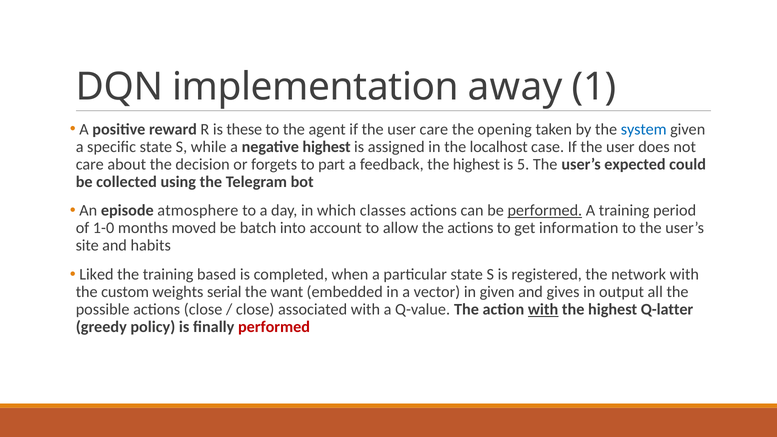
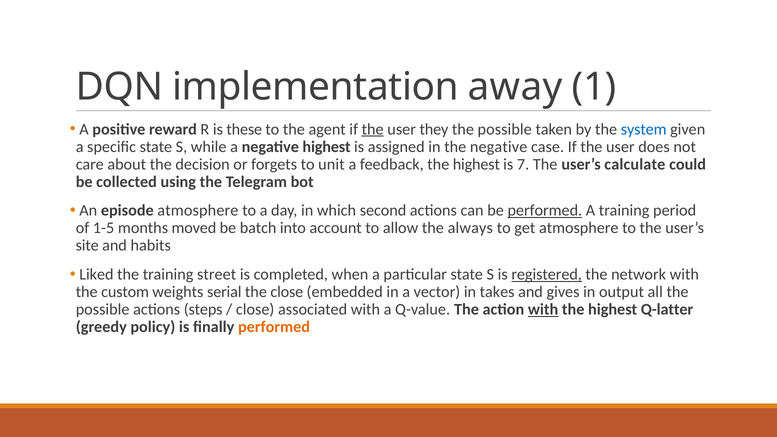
the at (373, 129) underline: none -> present
user care: care -> they
opening at (505, 129): opening -> possible
the localhost: localhost -> negative
part: part -> unit
5: 5 -> 7
expected: expected -> calculate
classes: classes -> second
1-0: 1-0 -> 1-5
the actions: actions -> always
get information: information -> atmosphere
based: based -> street
registered underline: none -> present
the want: want -> close
in given: given -> takes
actions close: close -> steps
performed at (274, 327) colour: red -> orange
